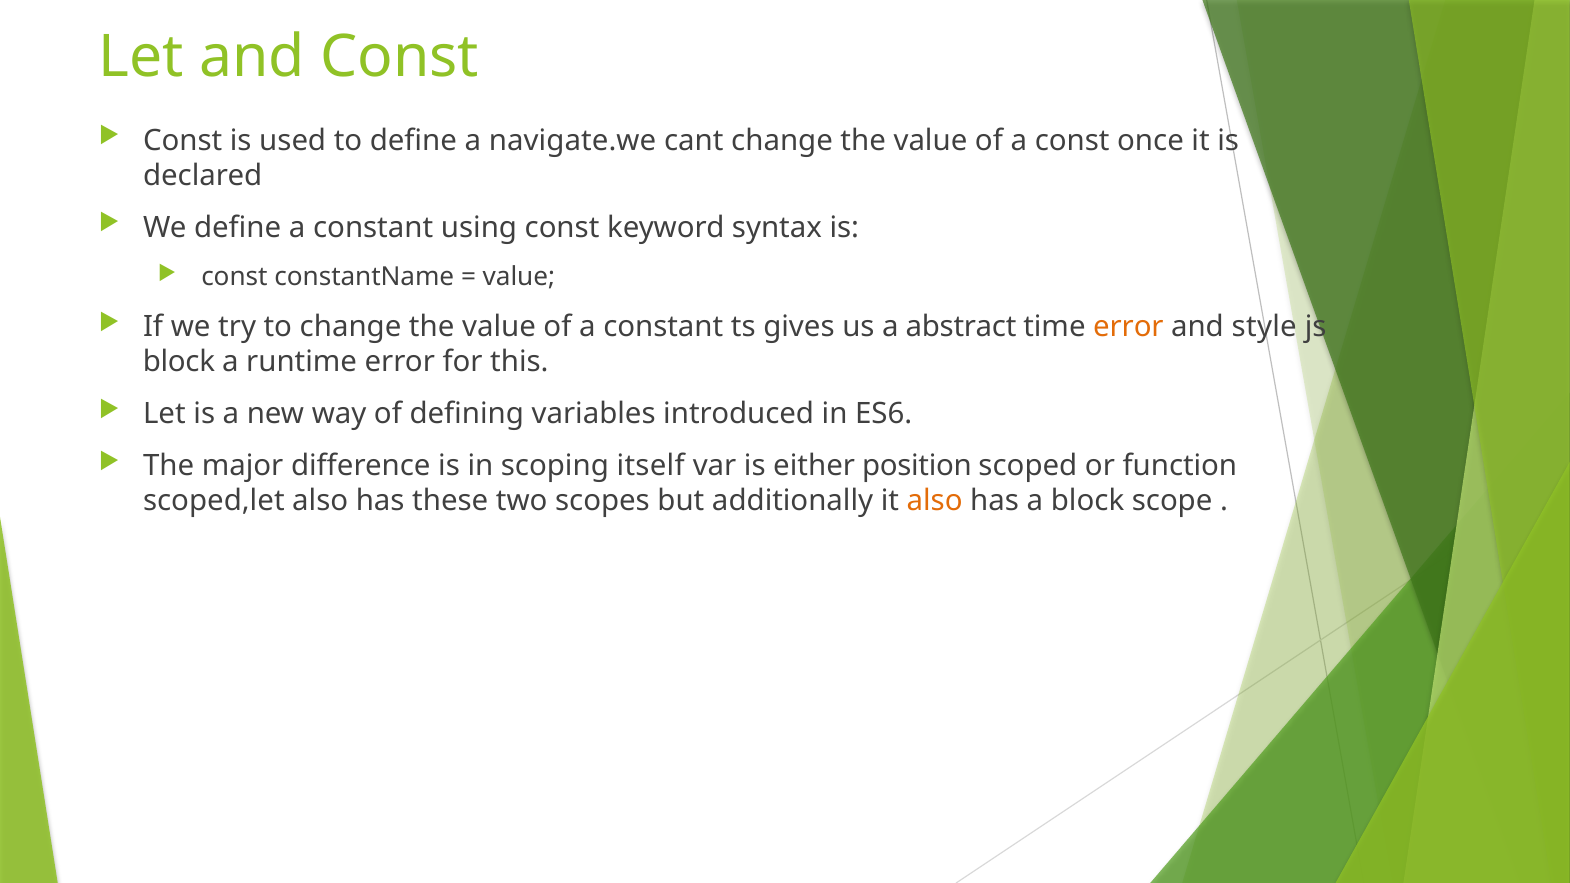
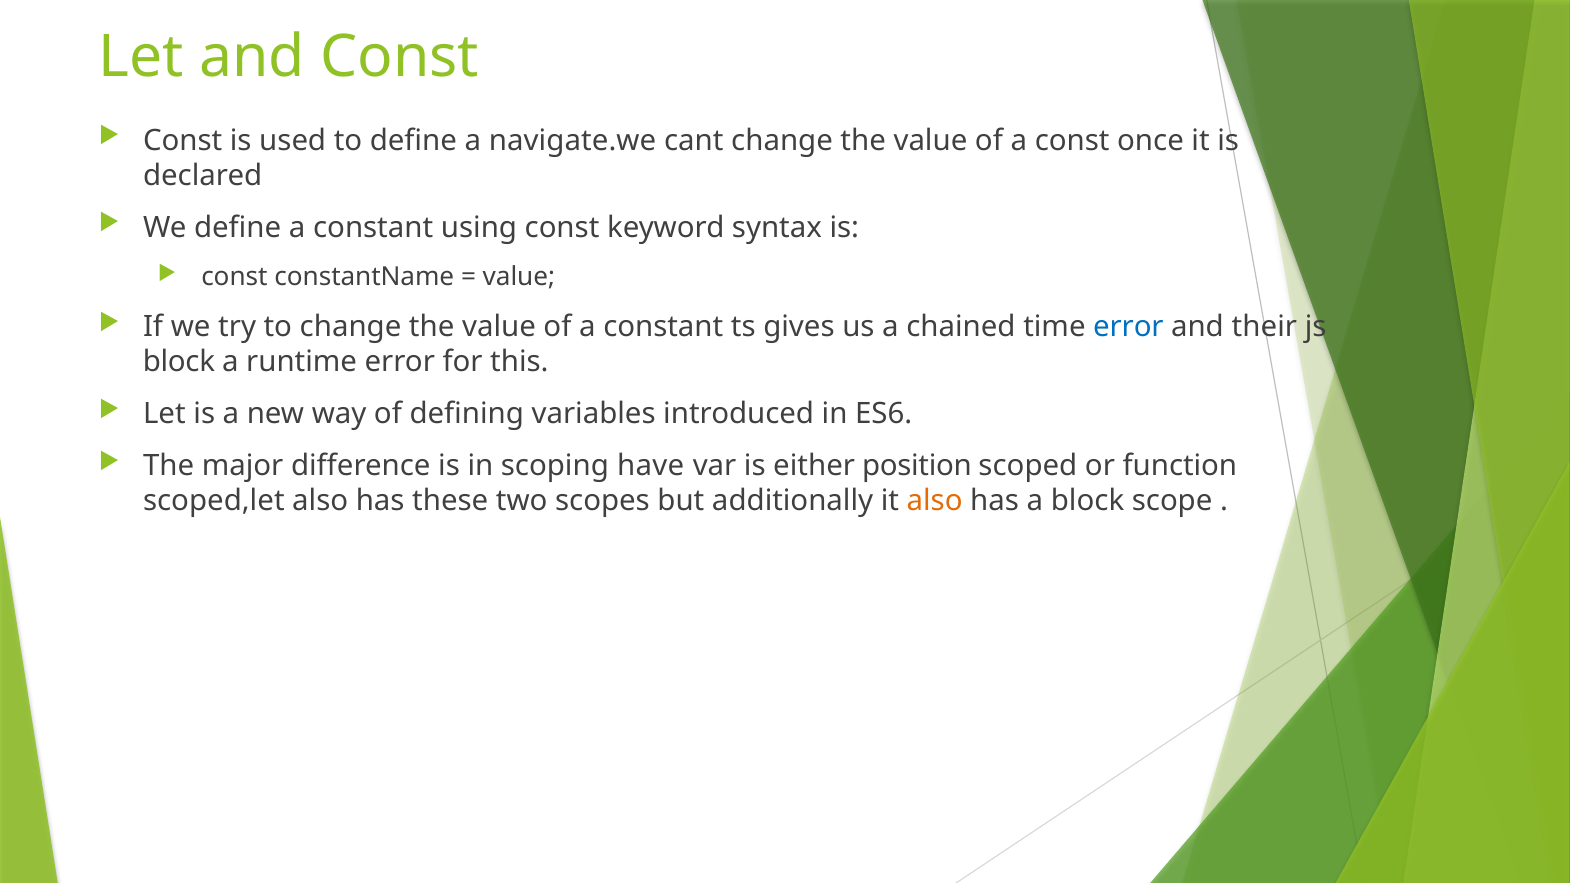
abstract: abstract -> chained
error at (1128, 327) colour: orange -> blue
style: style -> their
itself: itself -> have
